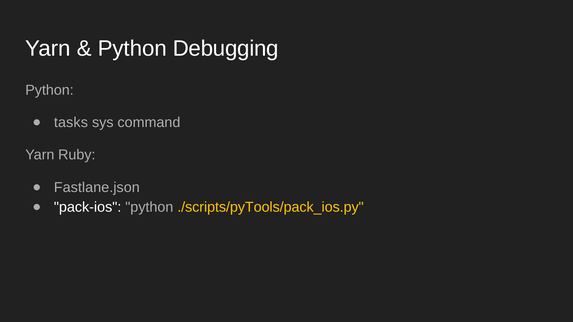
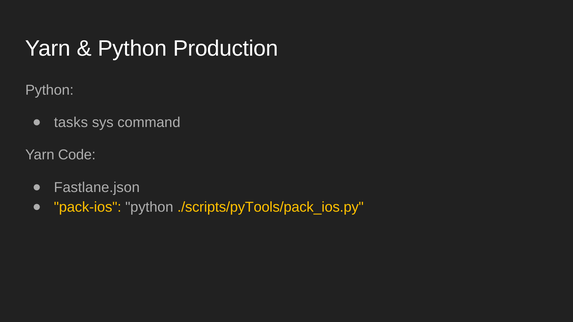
Debugging: Debugging -> Production
Ruby: Ruby -> Code
pack-ios colour: white -> yellow
